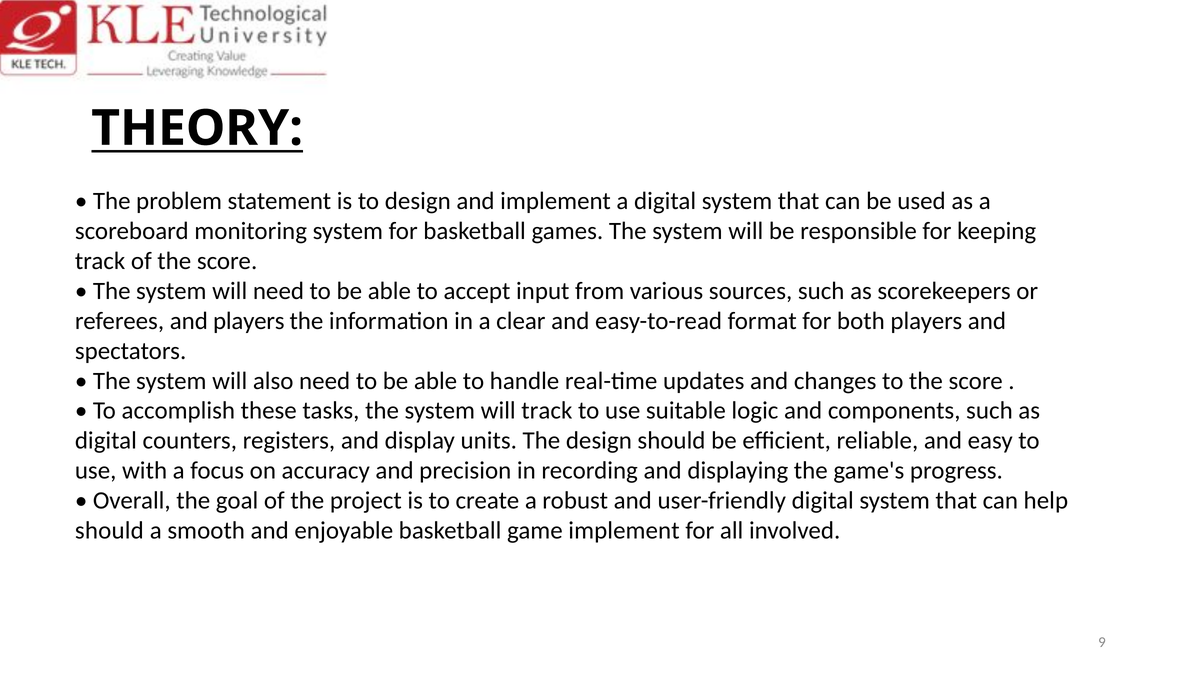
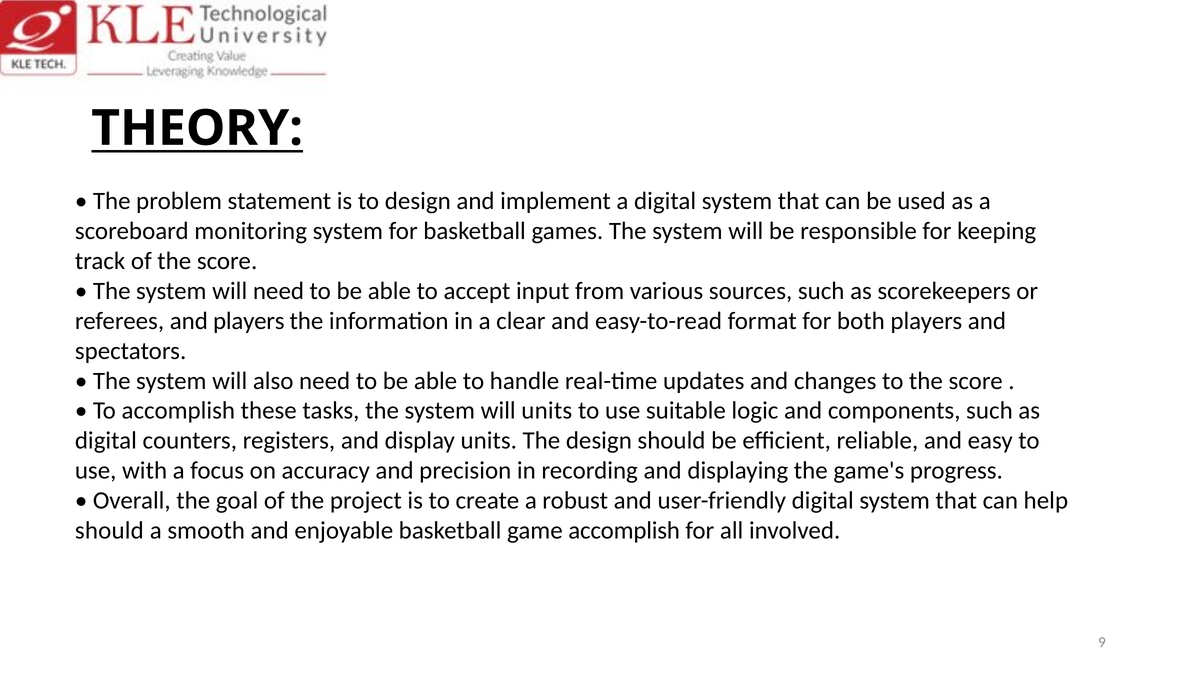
will track: track -> units
game implement: implement -> accomplish
